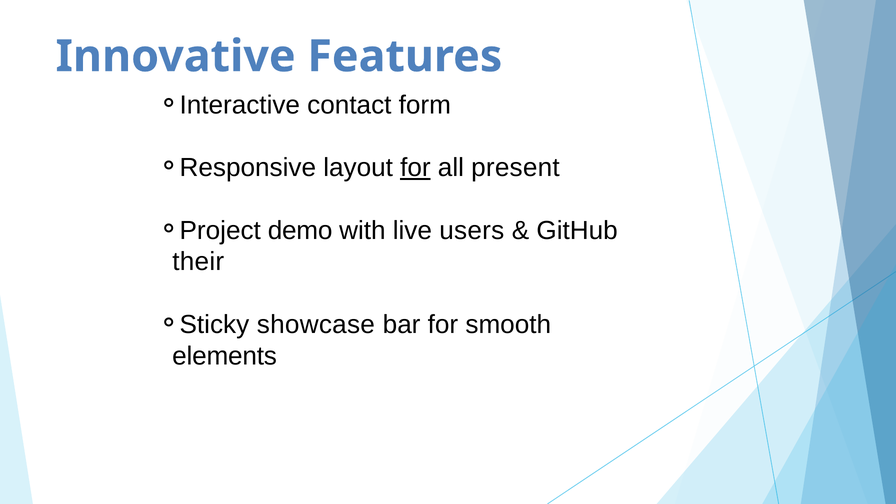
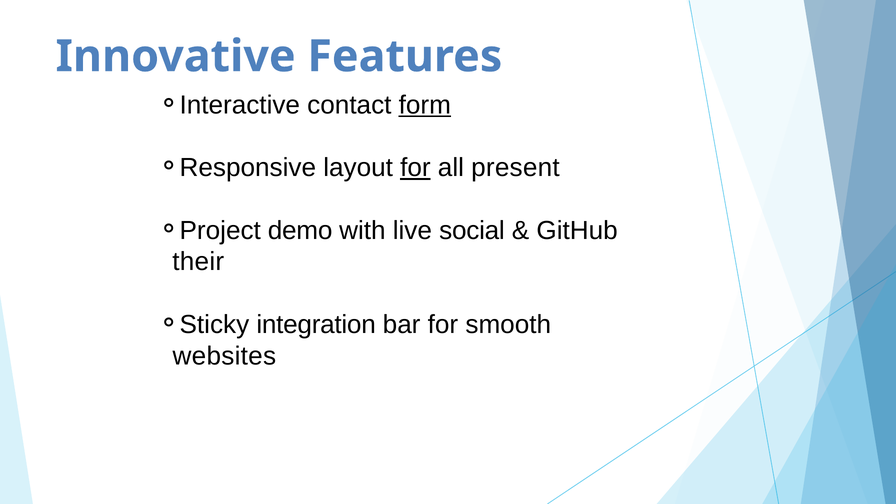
form underline: none -> present
users: users -> social
showcase: showcase -> integration
elements: elements -> websites
